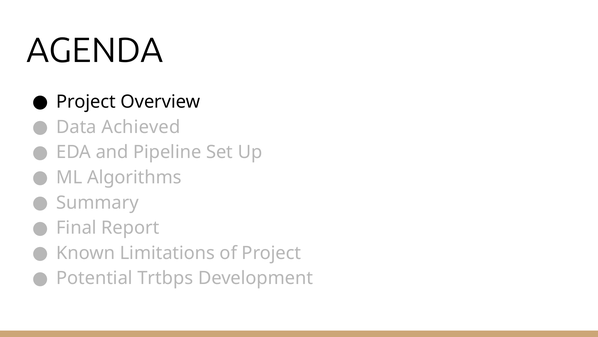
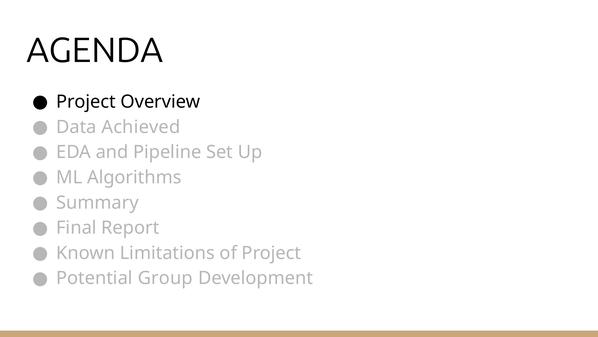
Trtbps: Trtbps -> Group
